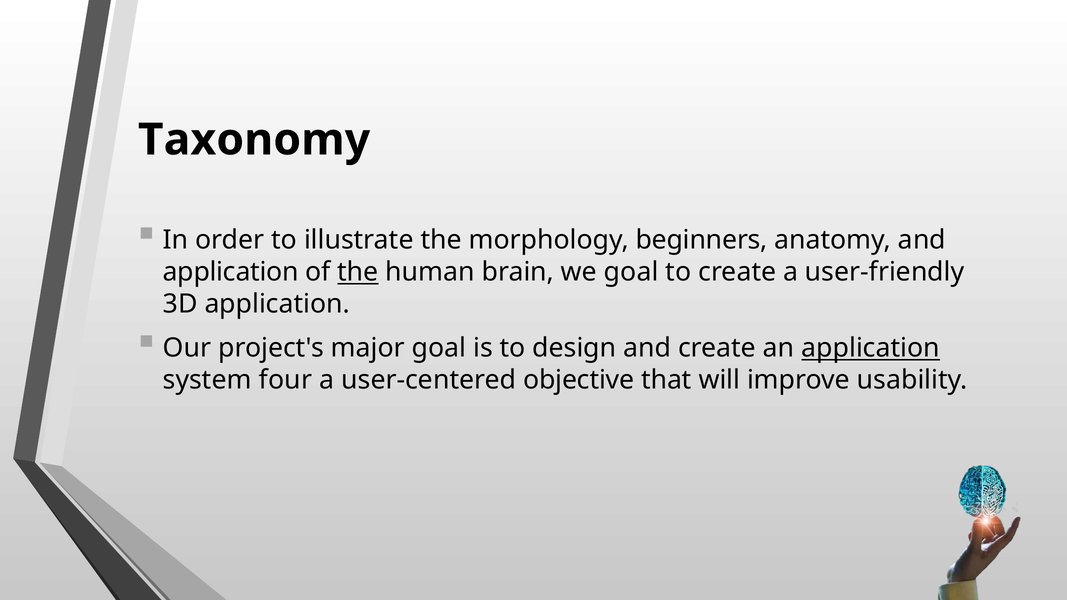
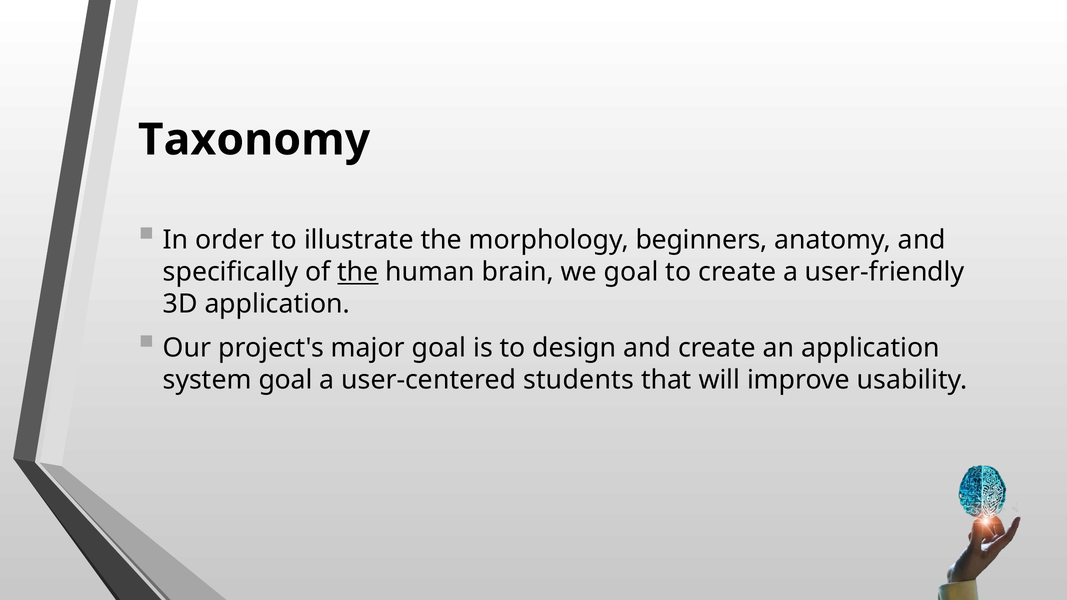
application at (231, 272): application -> specifically
application at (871, 348) underline: present -> none
system four: four -> goal
objective: objective -> students
